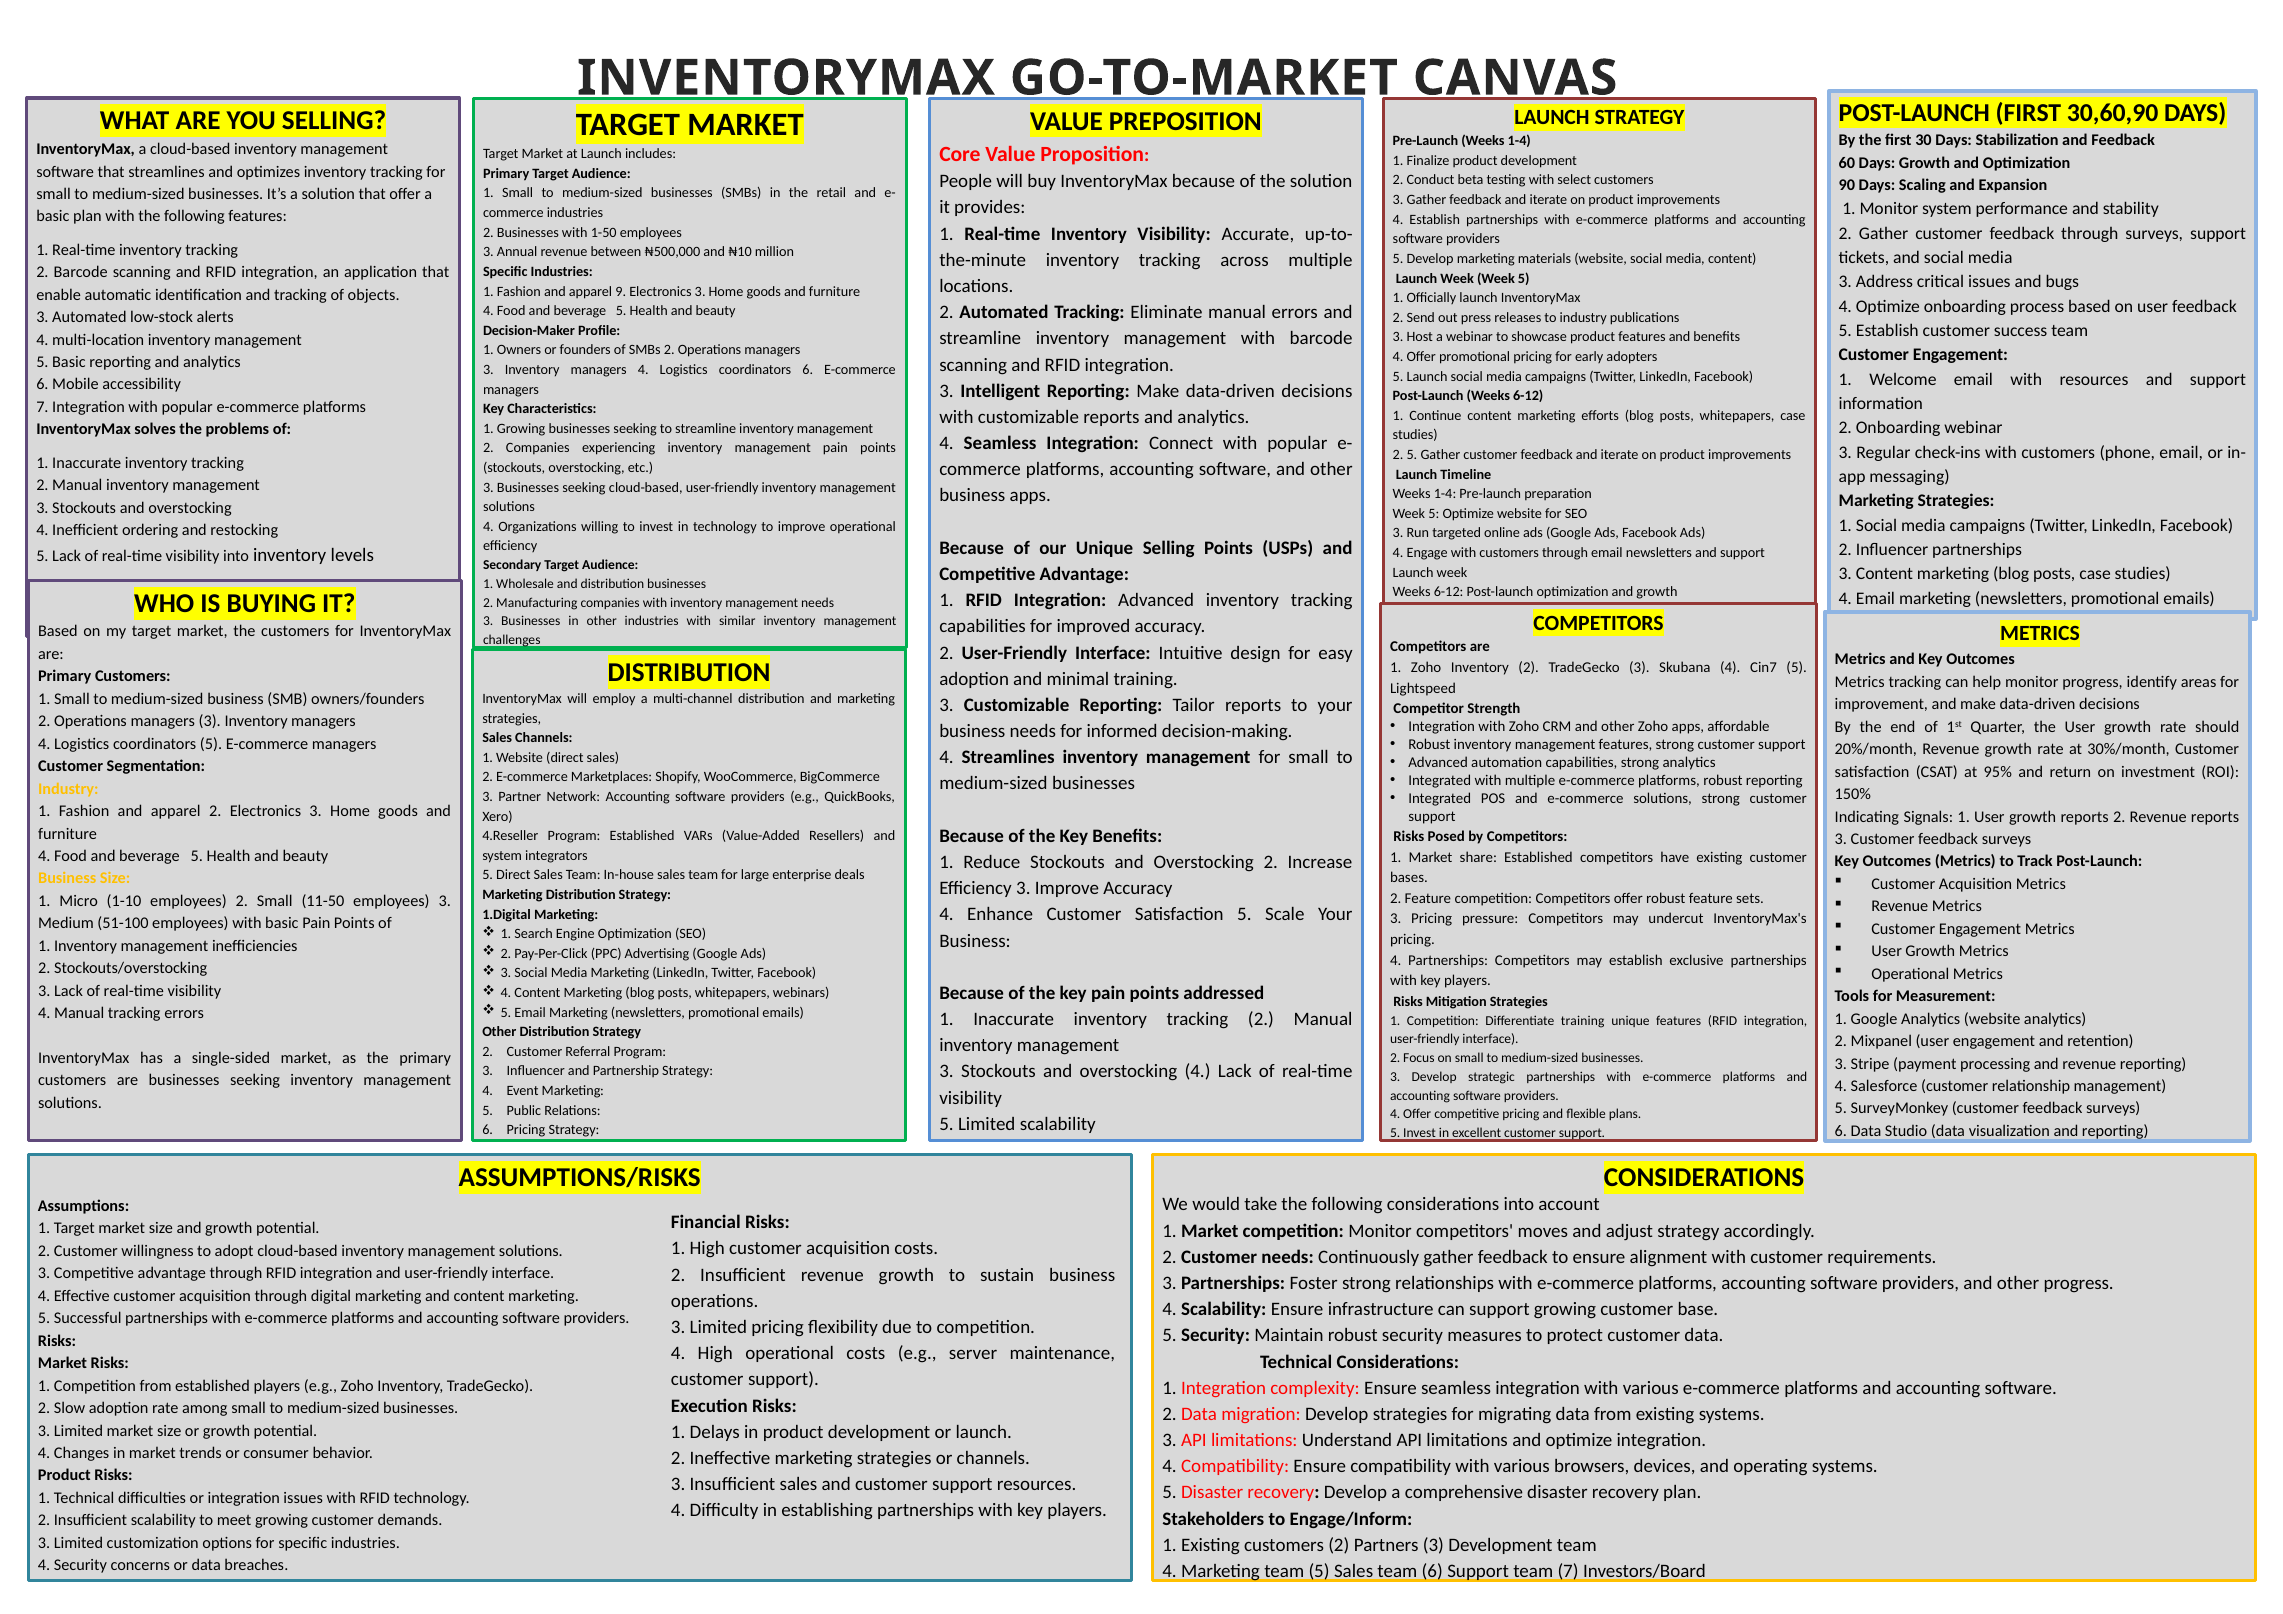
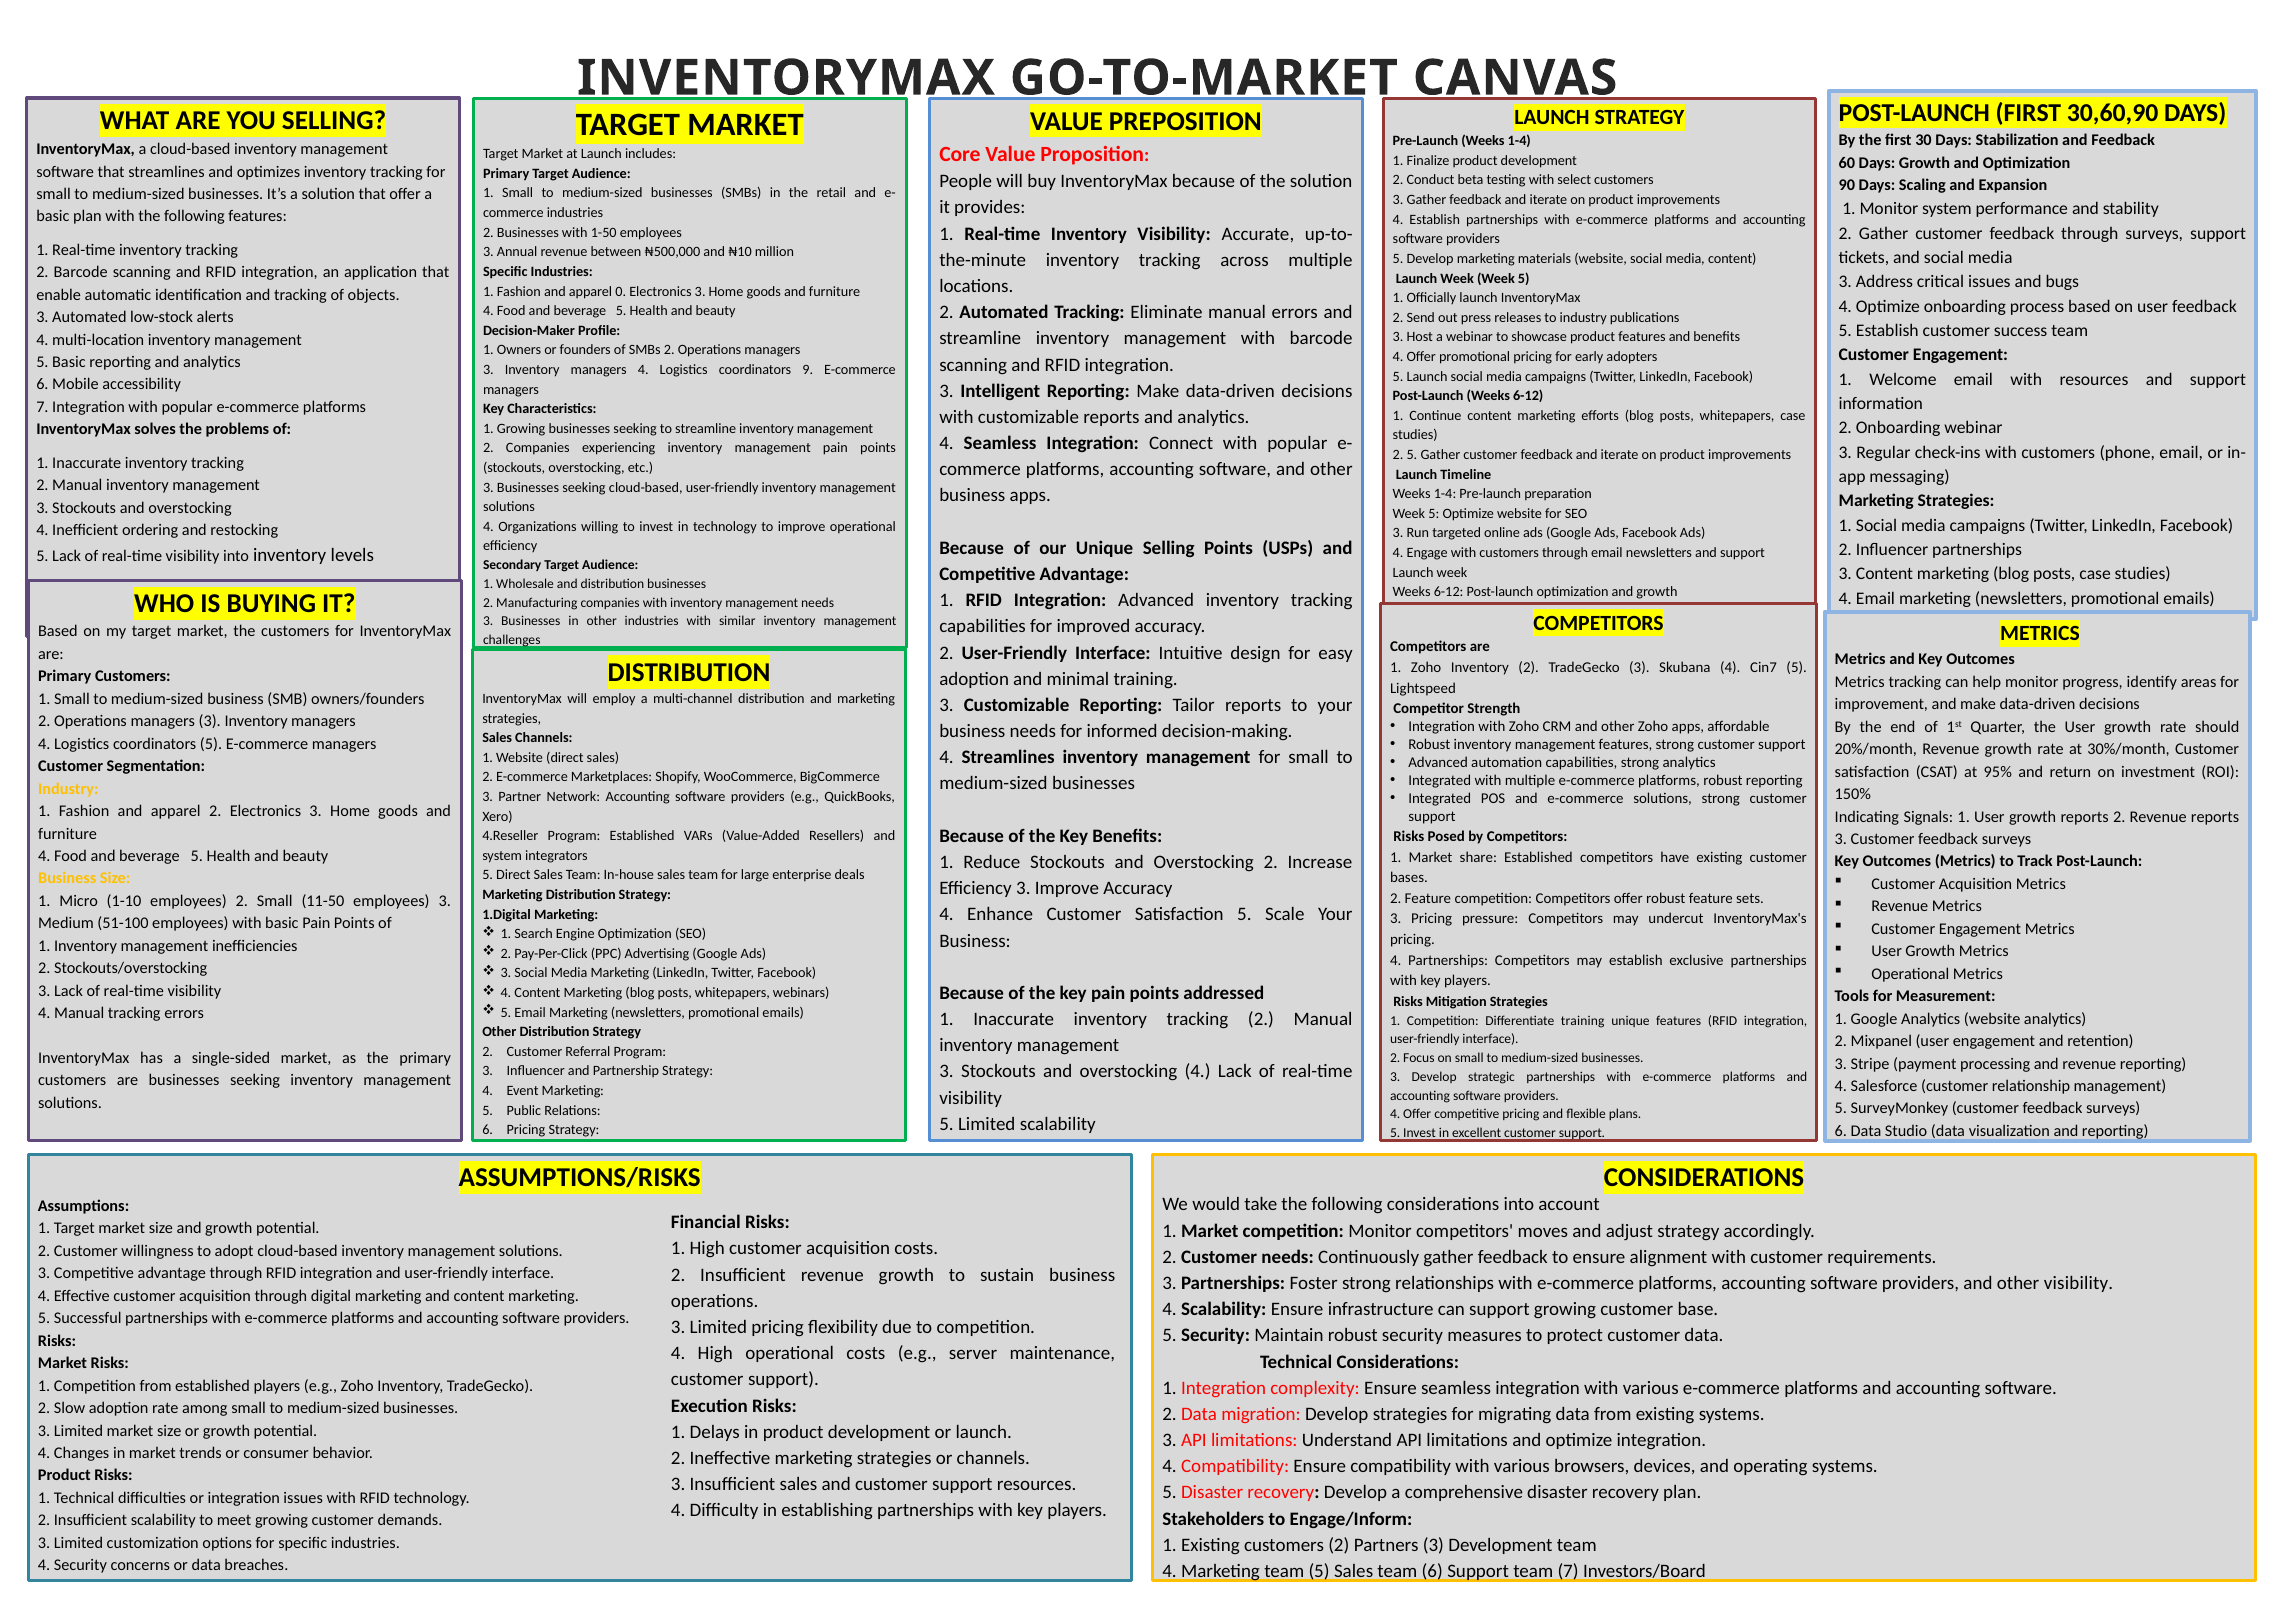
9: 9 -> 0
coordinators 6: 6 -> 9
other progress: progress -> visibility
